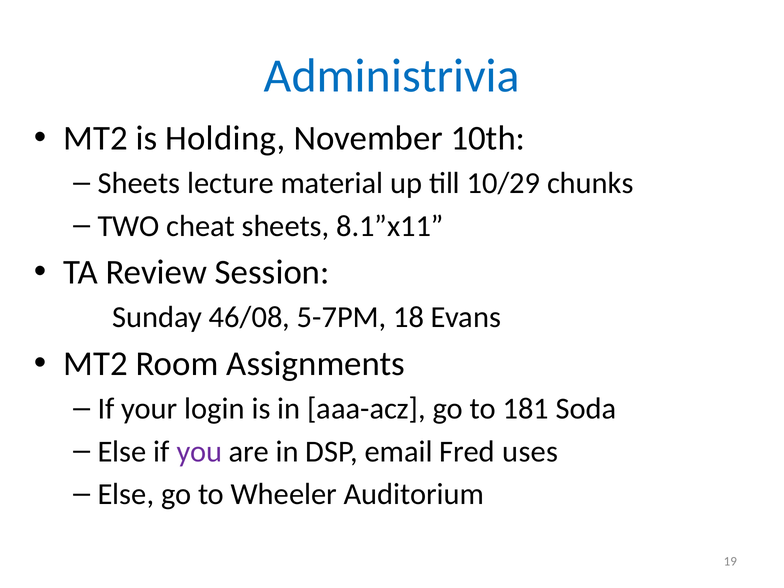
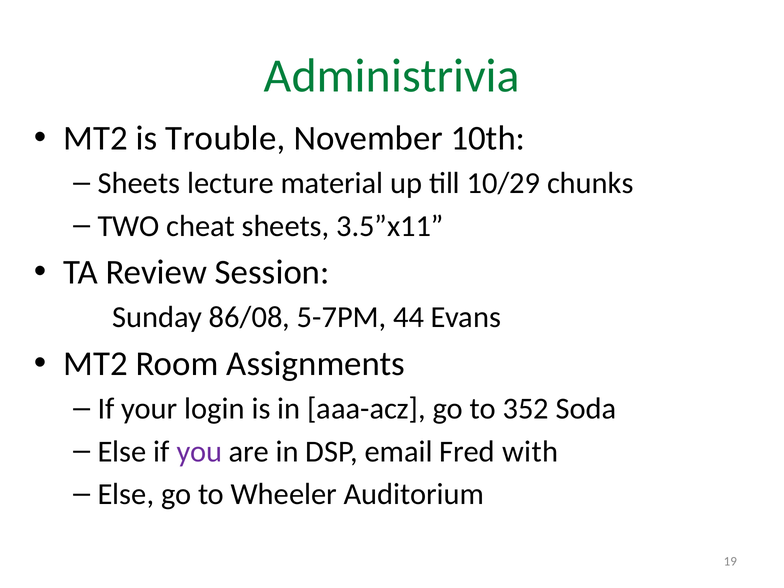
Administrivia colour: blue -> green
Holding: Holding -> Trouble
8.1”x11: 8.1”x11 -> 3.5”x11
46/08: 46/08 -> 86/08
18: 18 -> 44
181: 181 -> 352
uses: uses -> with
